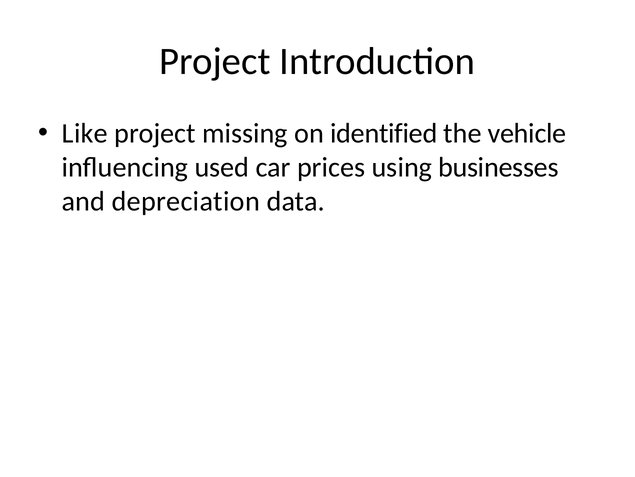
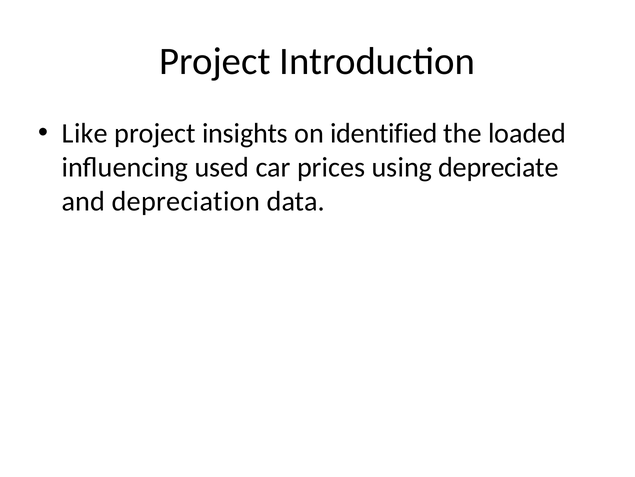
missing: missing -> insights
vehicle: vehicle -> loaded
businesses: businesses -> depreciate
